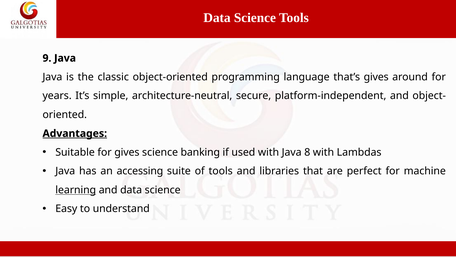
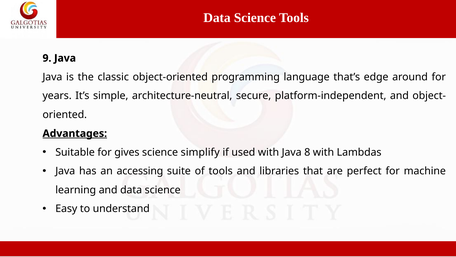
that’s gives: gives -> edge
banking: banking -> simplify
learning underline: present -> none
